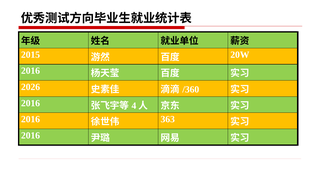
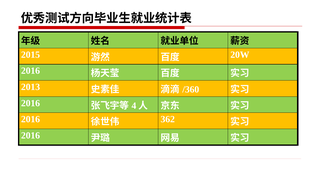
2026: 2026 -> 2013
363: 363 -> 362
